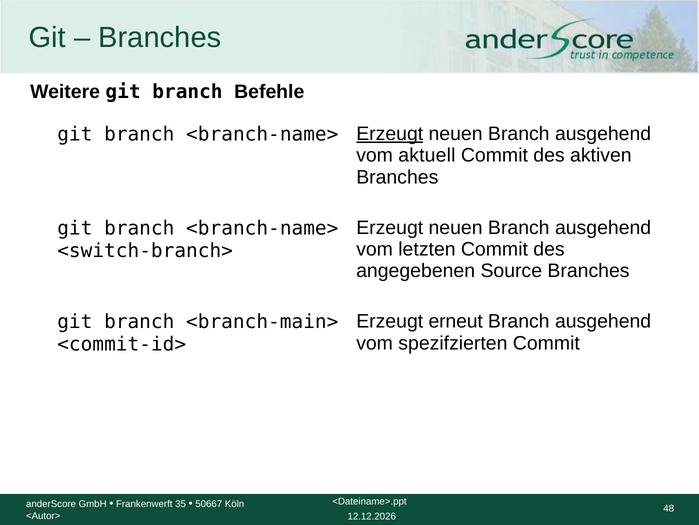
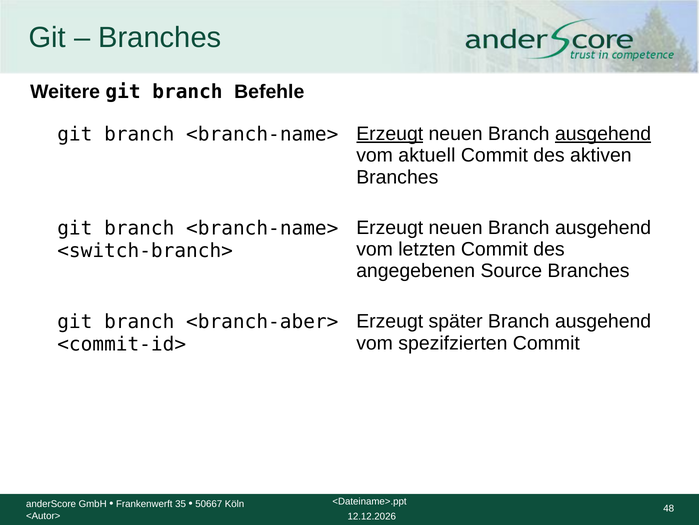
ausgehend at (603, 134) underline: none -> present
erneut: erneut -> später
<branch-main>: <branch-main> -> <branch-aber>
